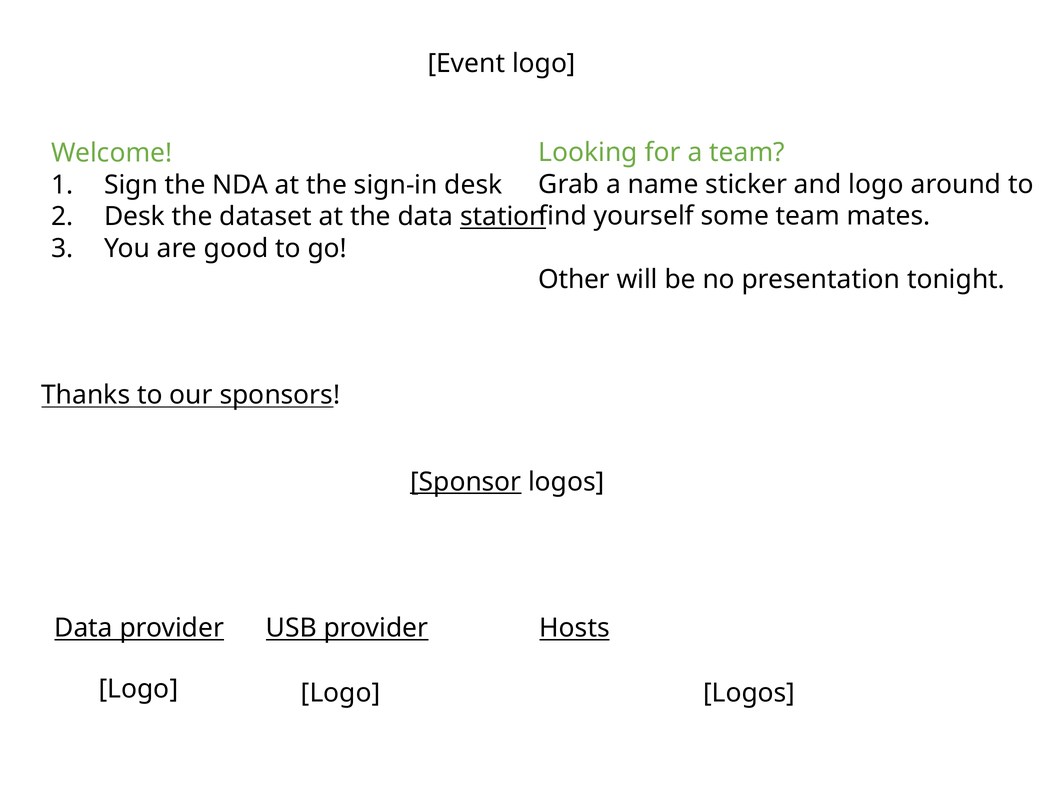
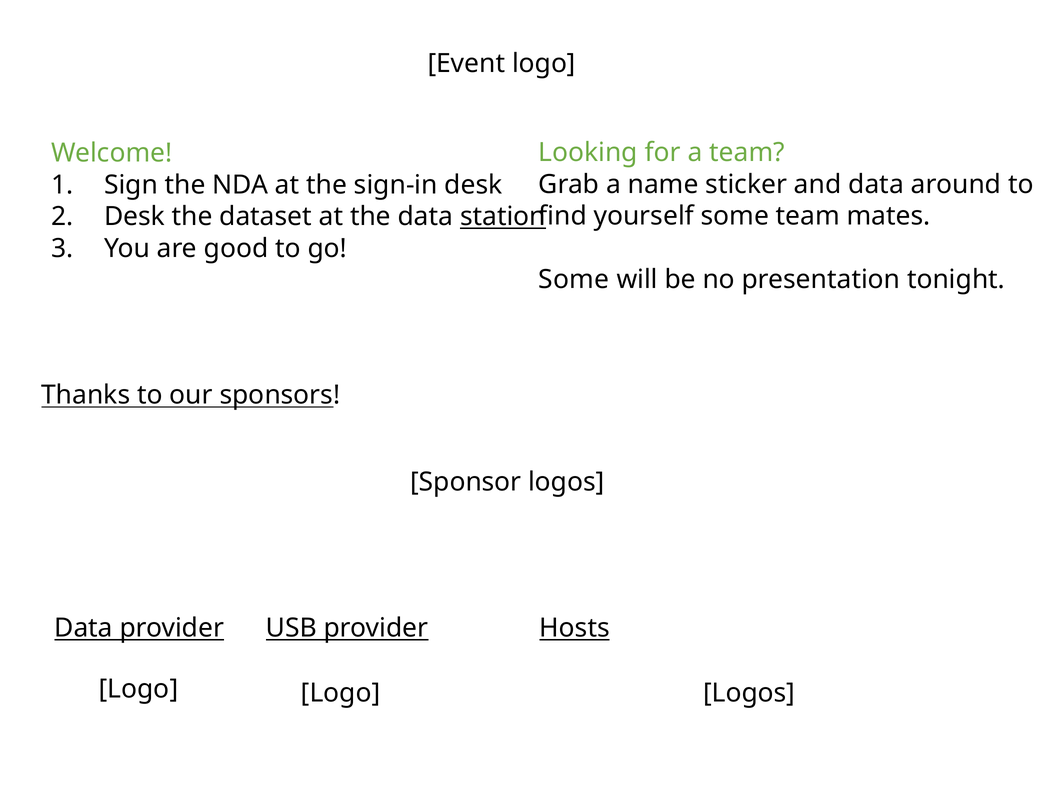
and logo: logo -> data
Other at (574, 280): Other -> Some
Sponsor underline: present -> none
